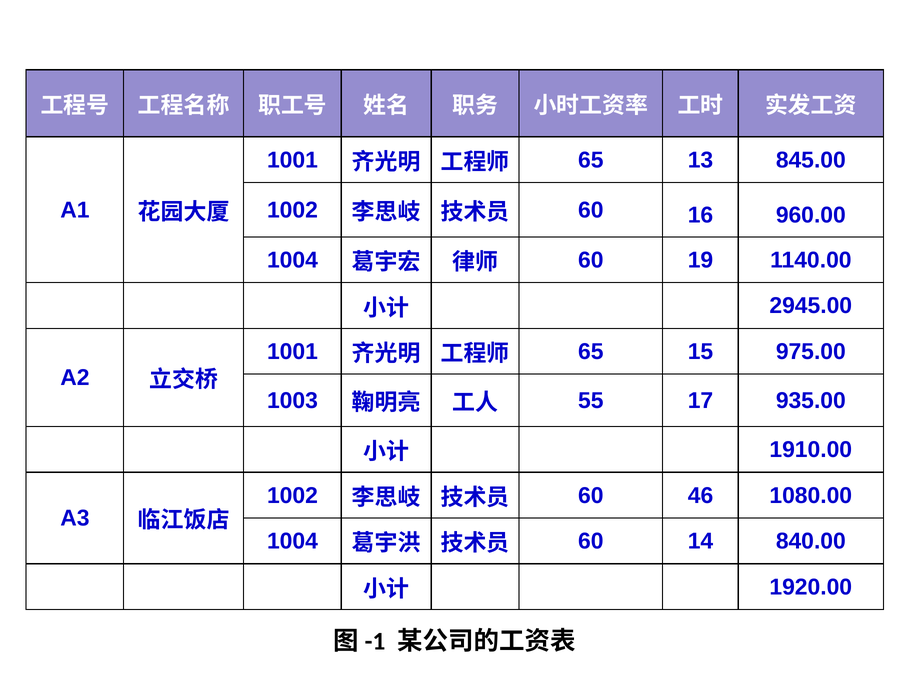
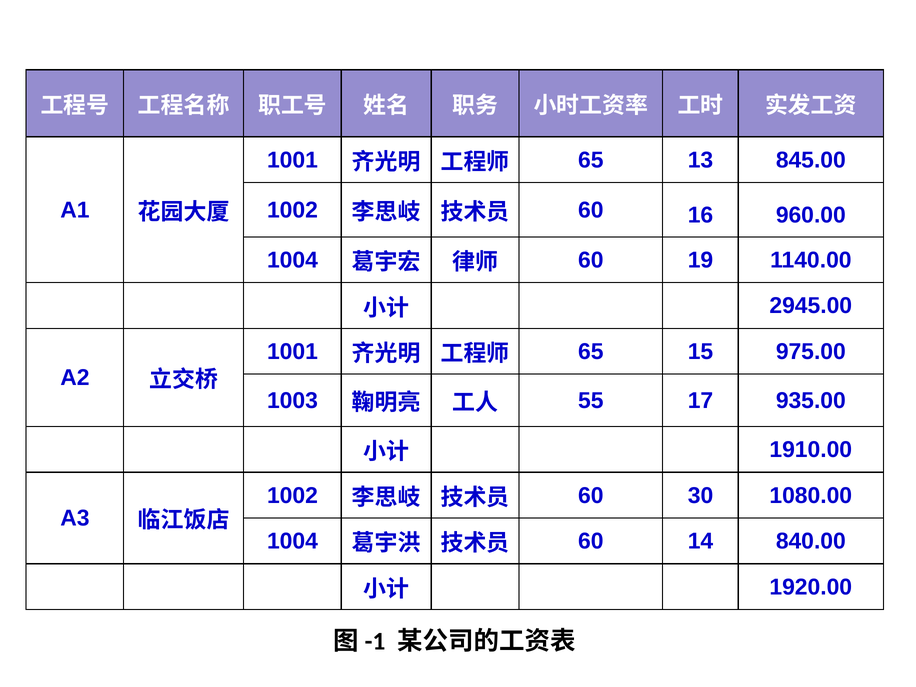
46: 46 -> 30
